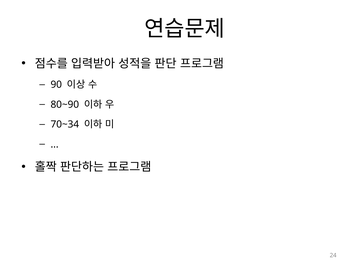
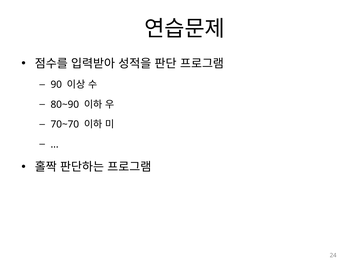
70~34: 70~34 -> 70~70
